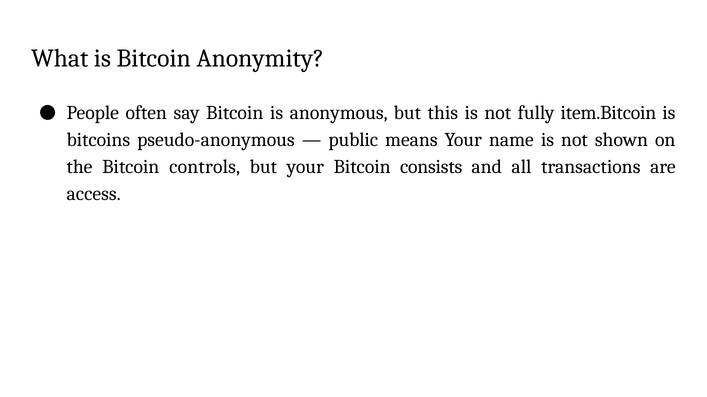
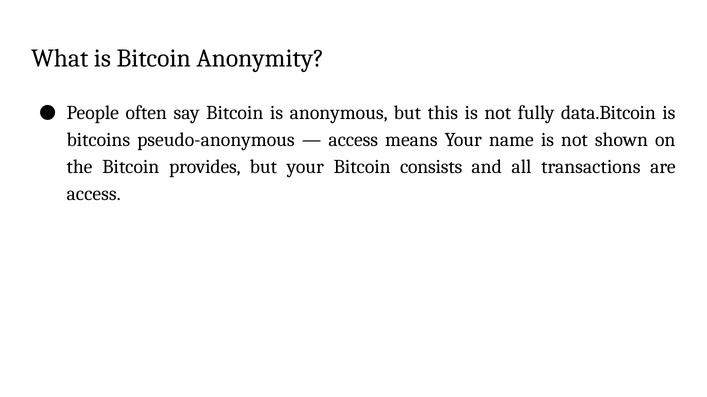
item.Bitcoin: item.Bitcoin -> data.Bitcoin
public at (353, 140): public -> access
controls: controls -> provides
